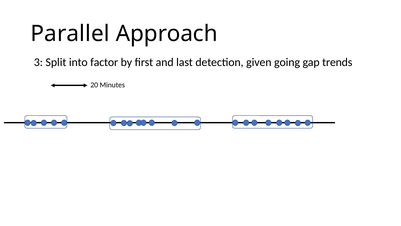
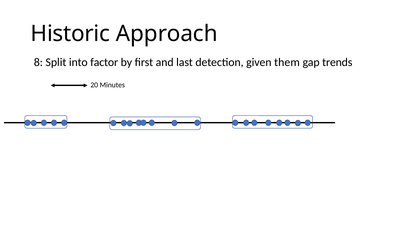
Parallel: Parallel -> Historic
3: 3 -> 8
going: going -> them
